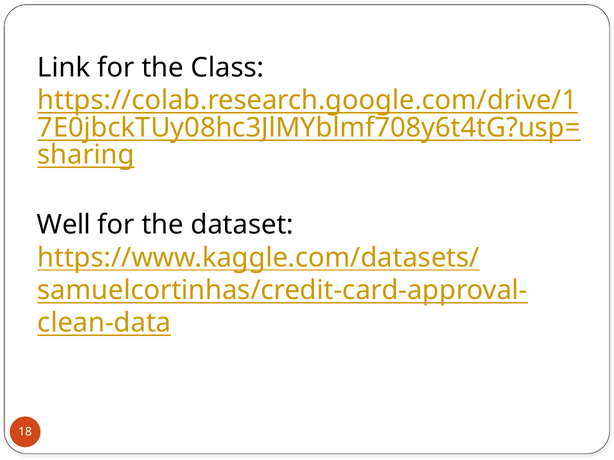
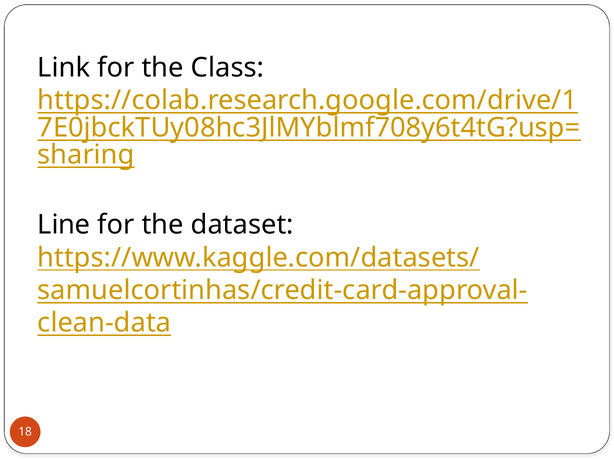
Well: Well -> Line
